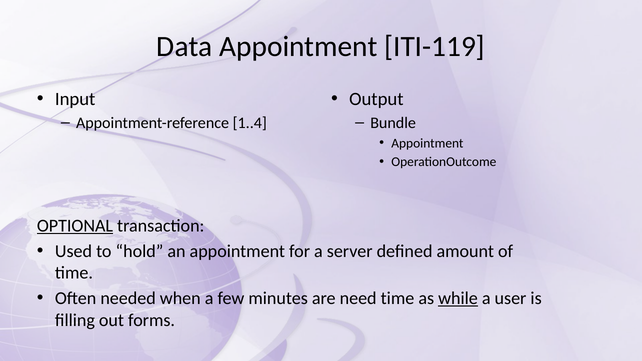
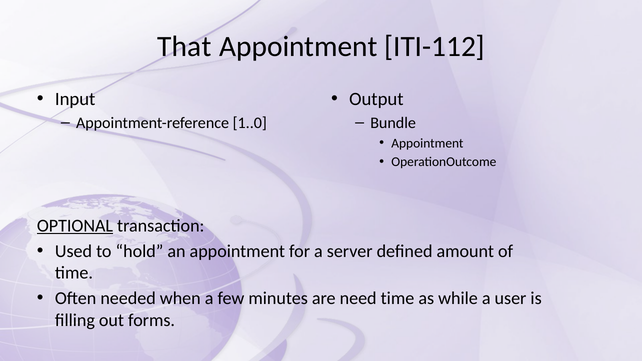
Data: Data -> That
ITI-119: ITI-119 -> ITI-112
1..4: 1..4 -> 1..0
while underline: present -> none
